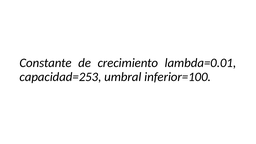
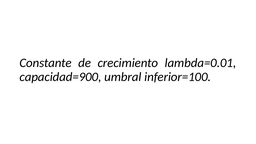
capacidad=253: capacidad=253 -> capacidad=900
